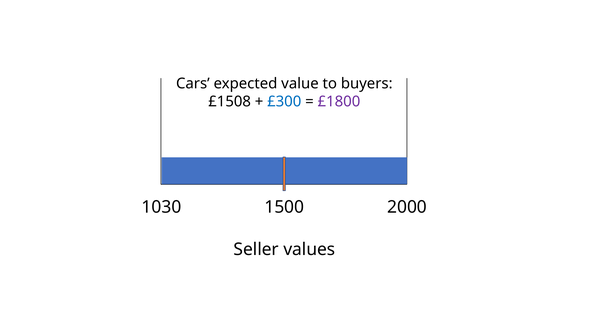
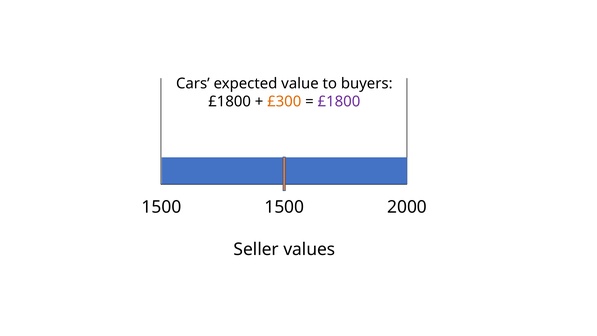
£1508 at (230, 102): £1508 -> £1800
£300 colour: blue -> orange
1030 at (161, 207): 1030 -> 1500
